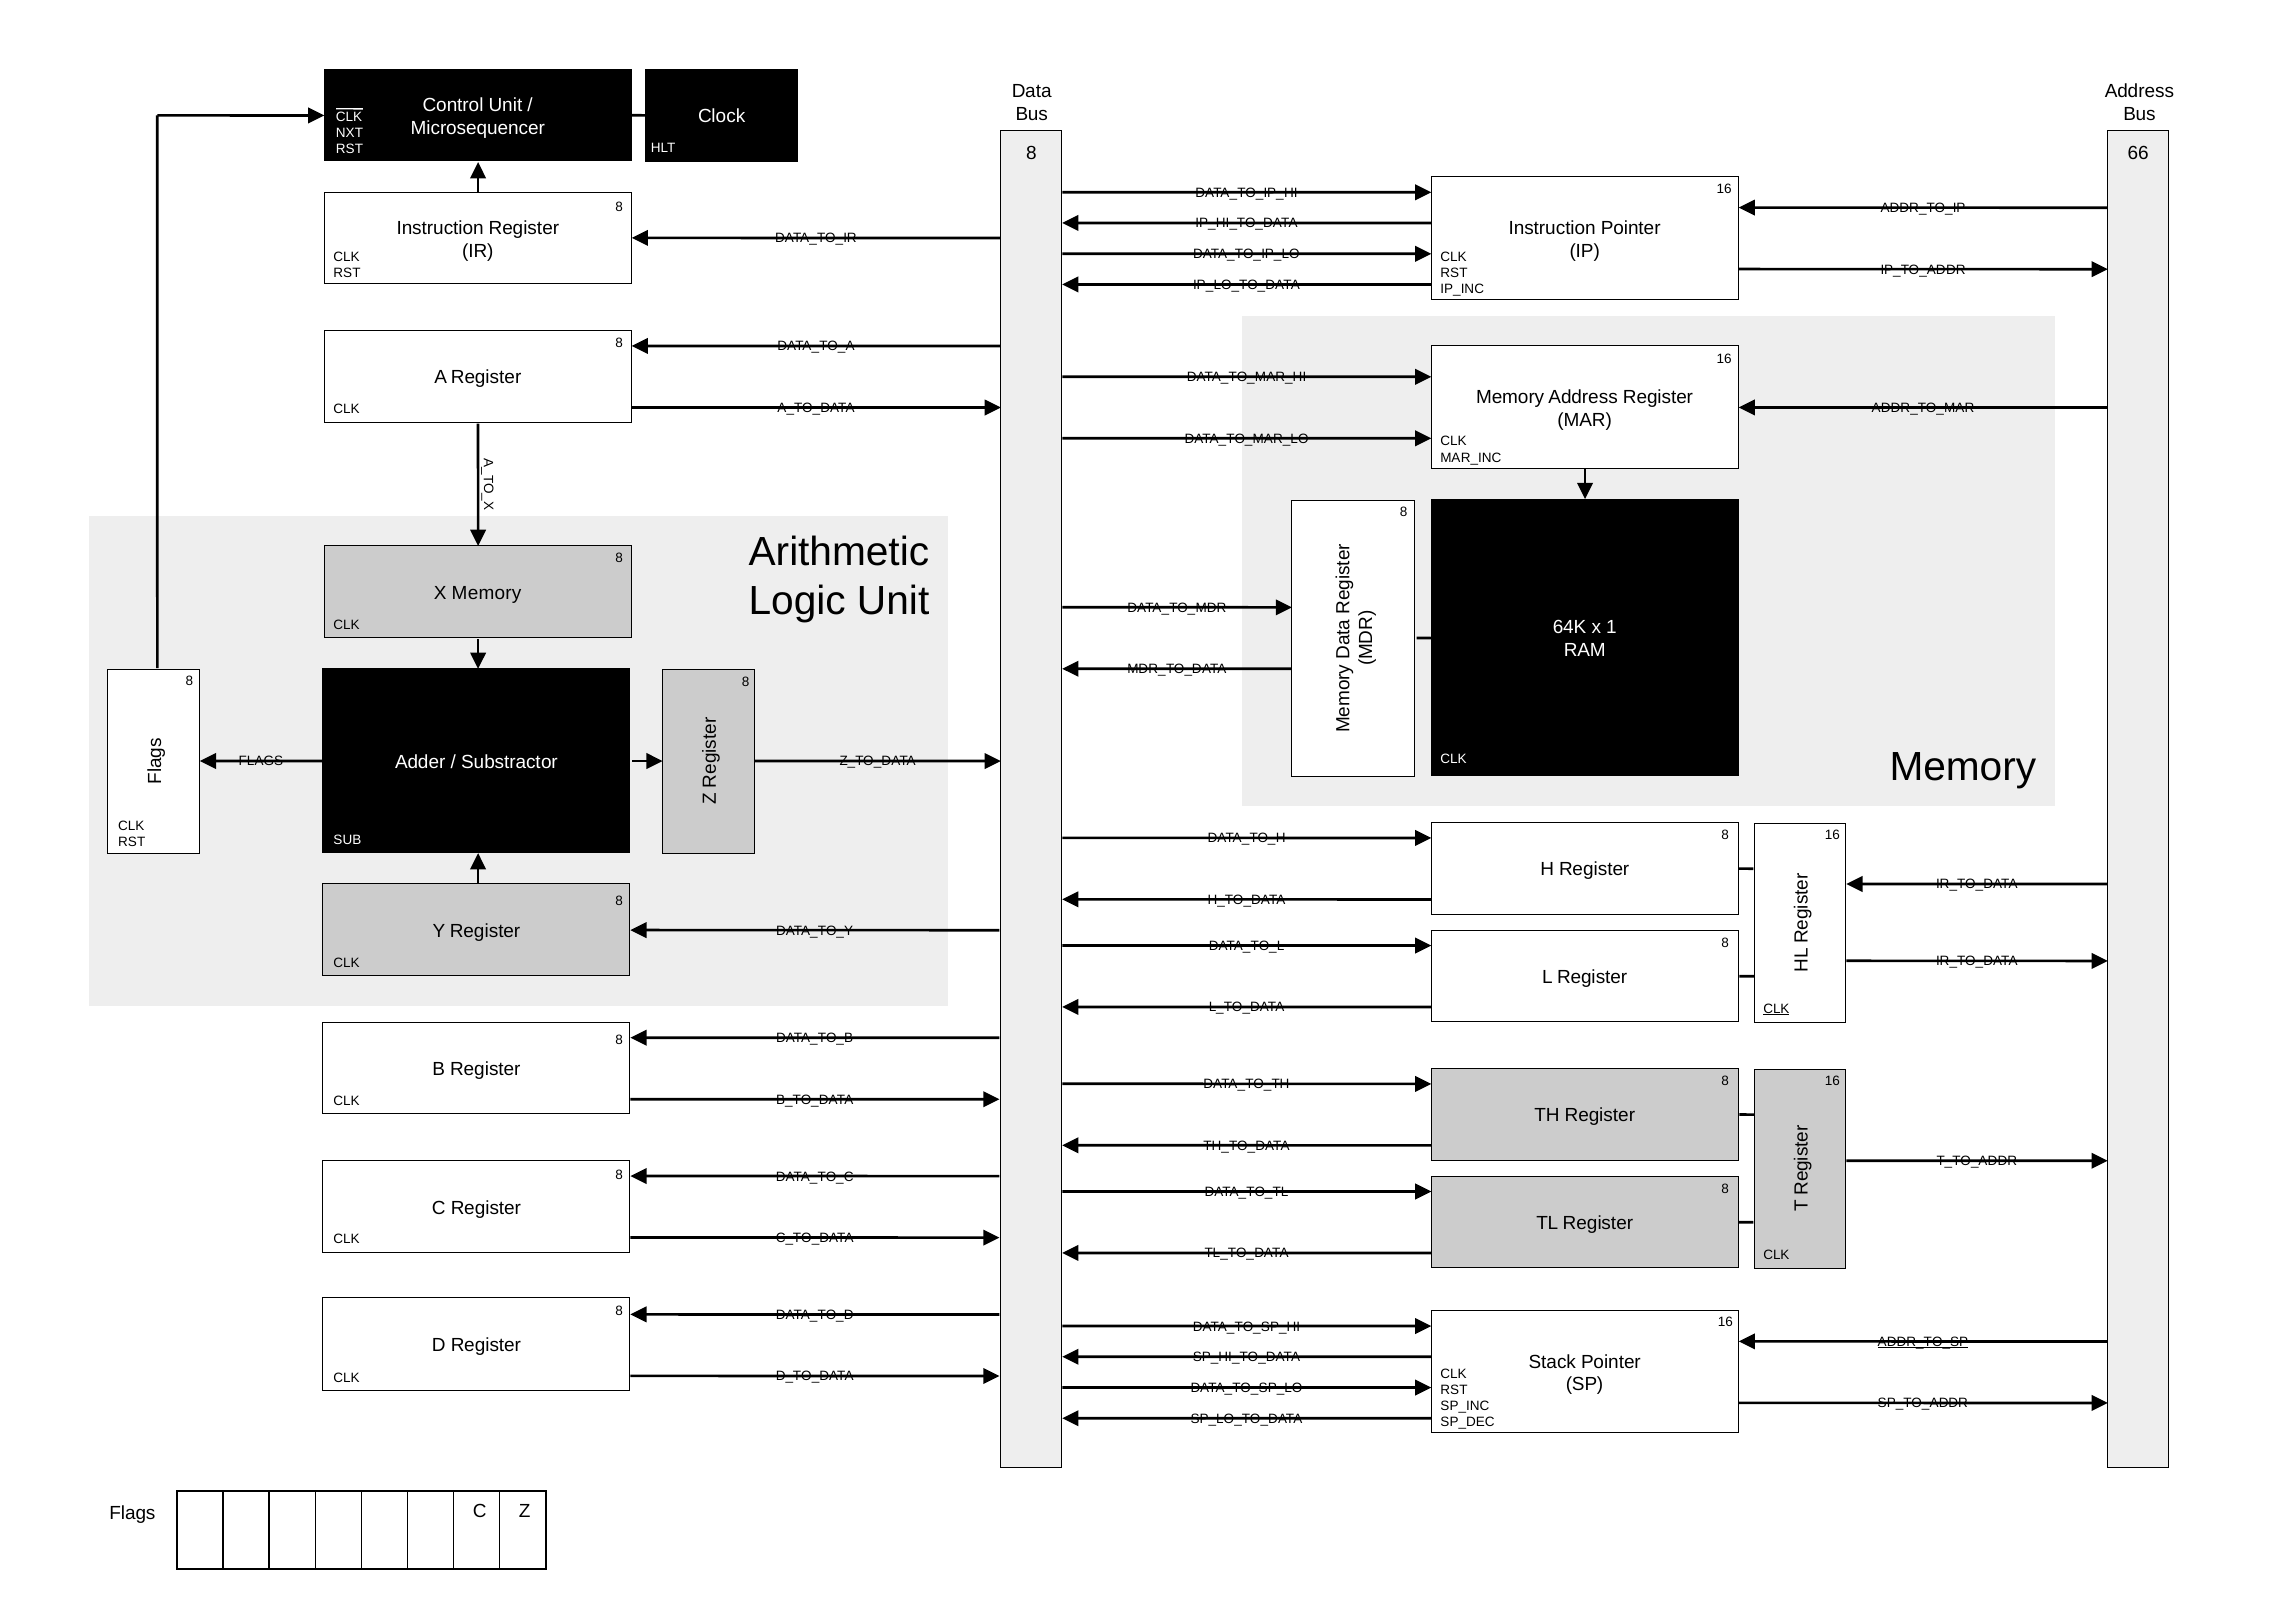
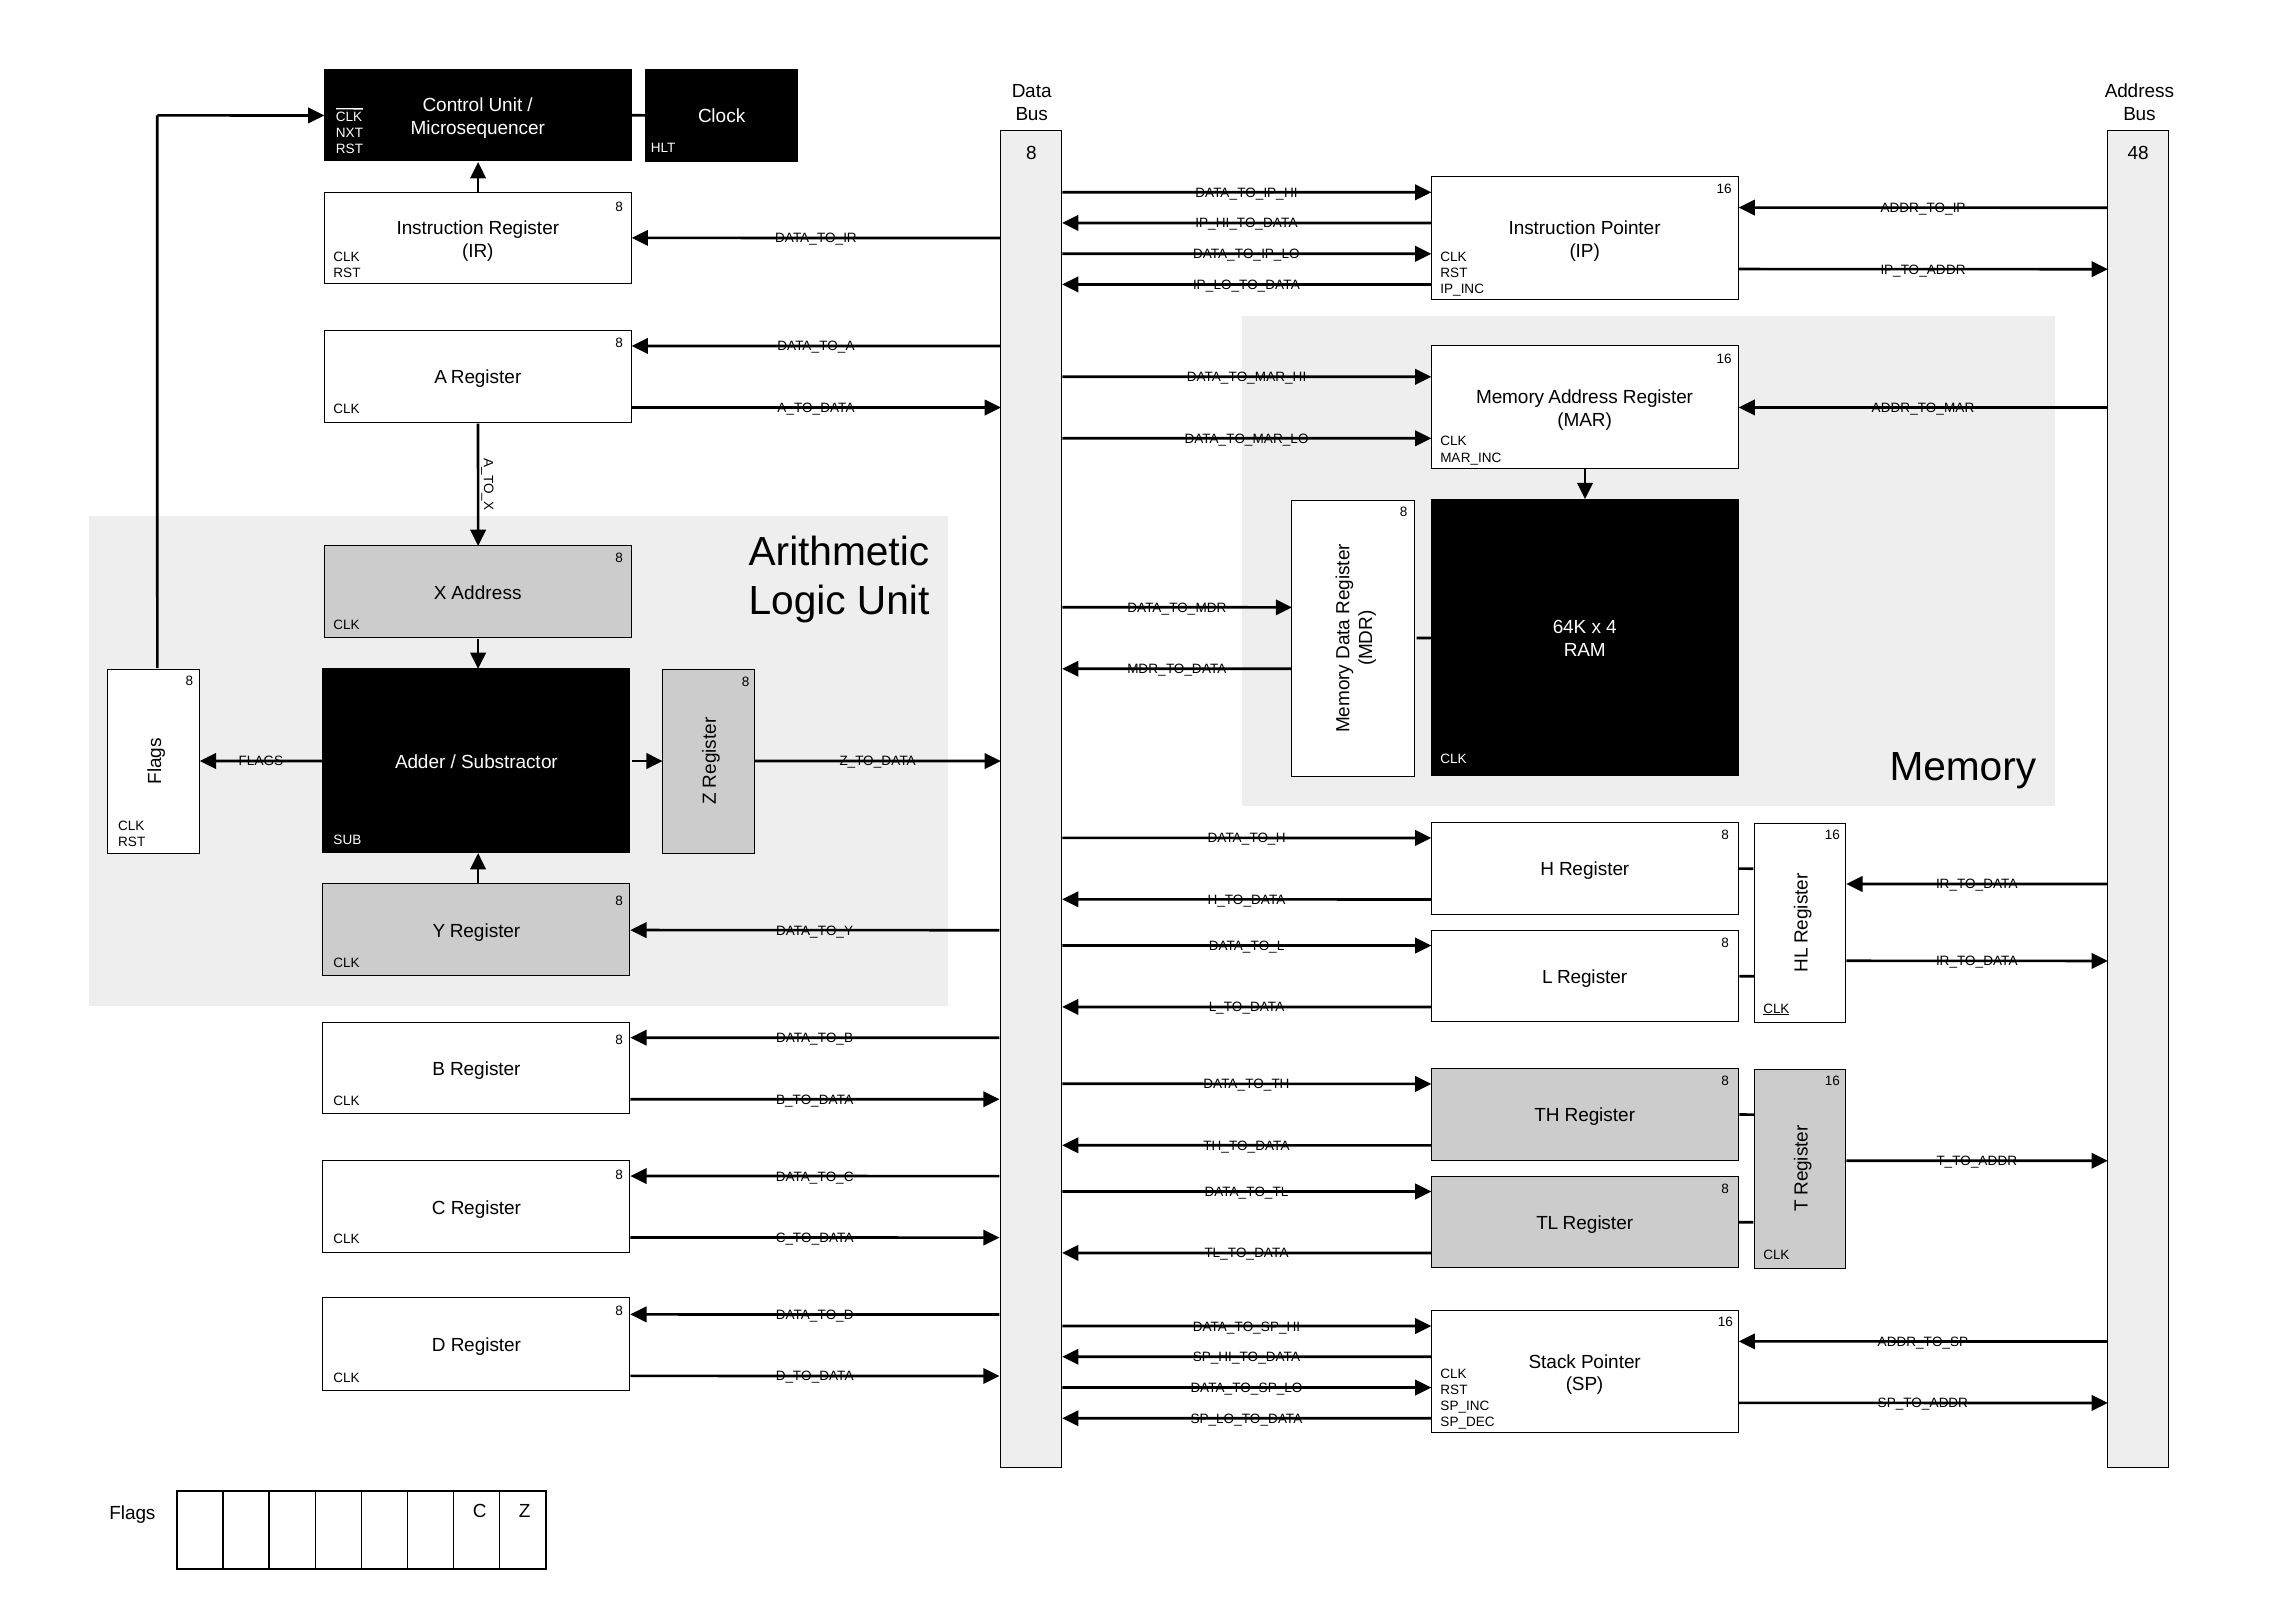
66: 66 -> 48
X Memory: Memory -> Address
1: 1 -> 4
ADDR_TO_SP underline: present -> none
